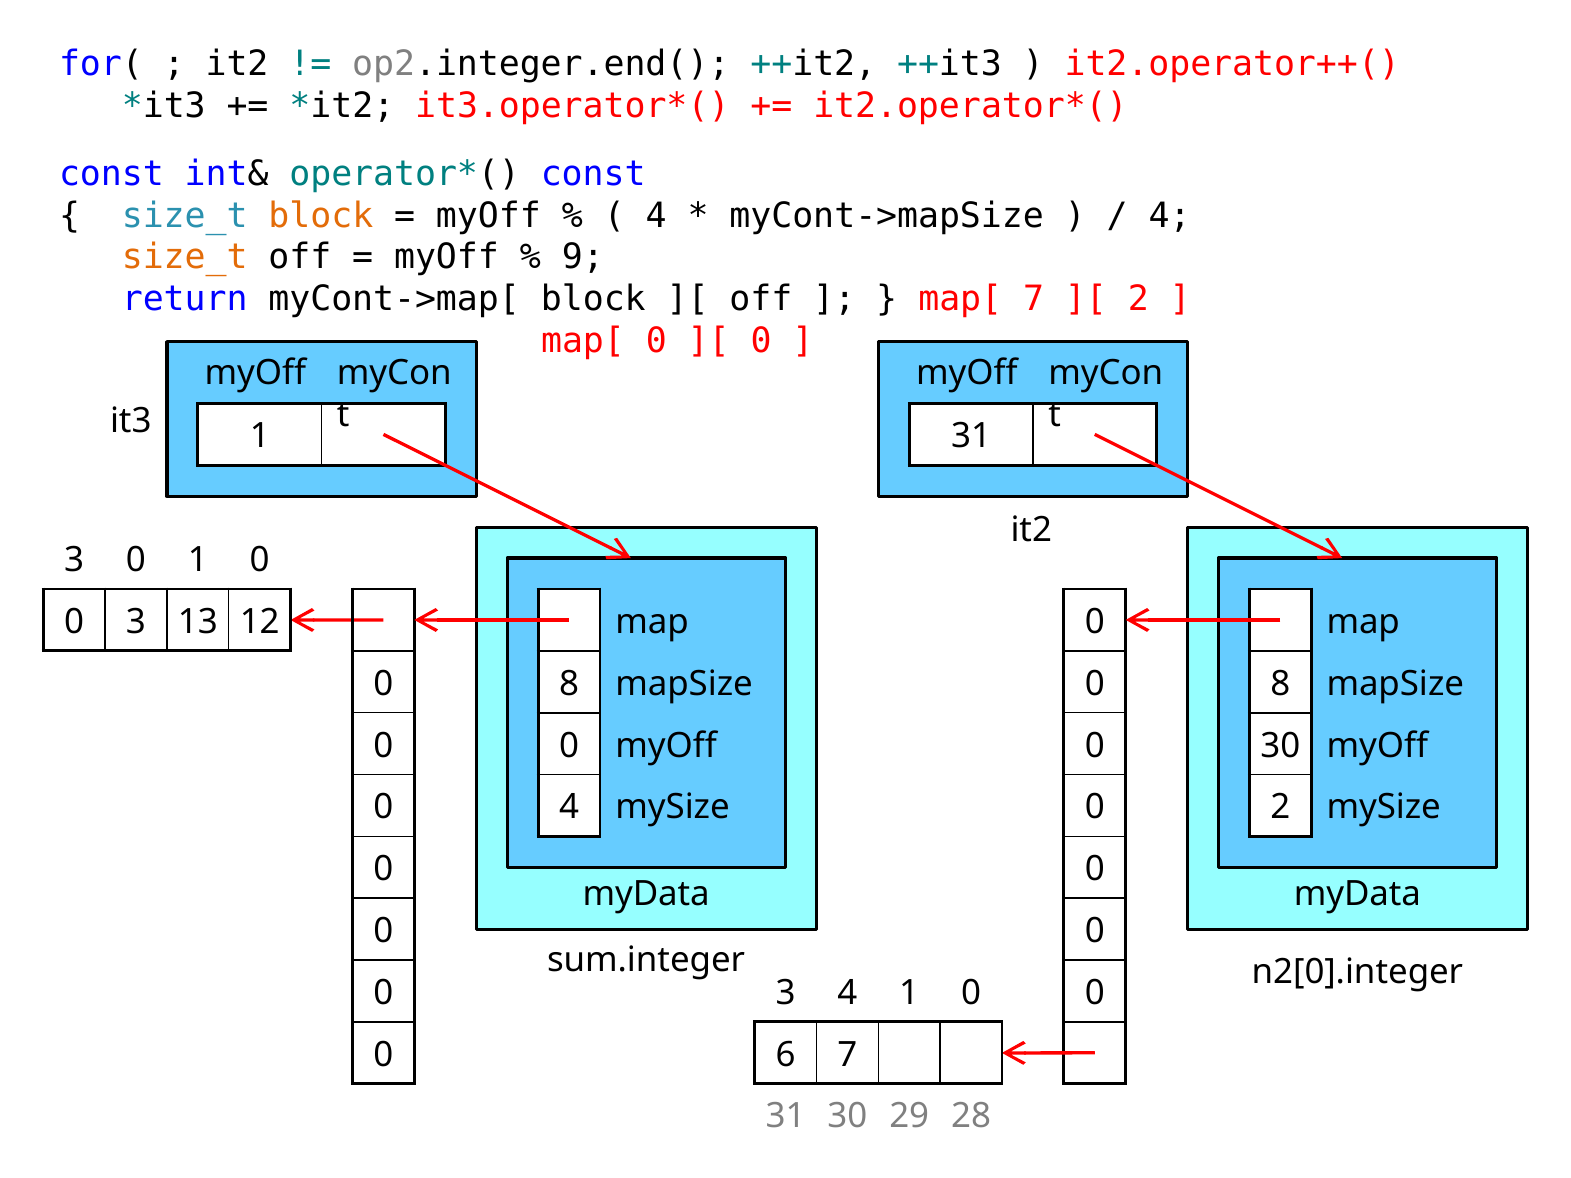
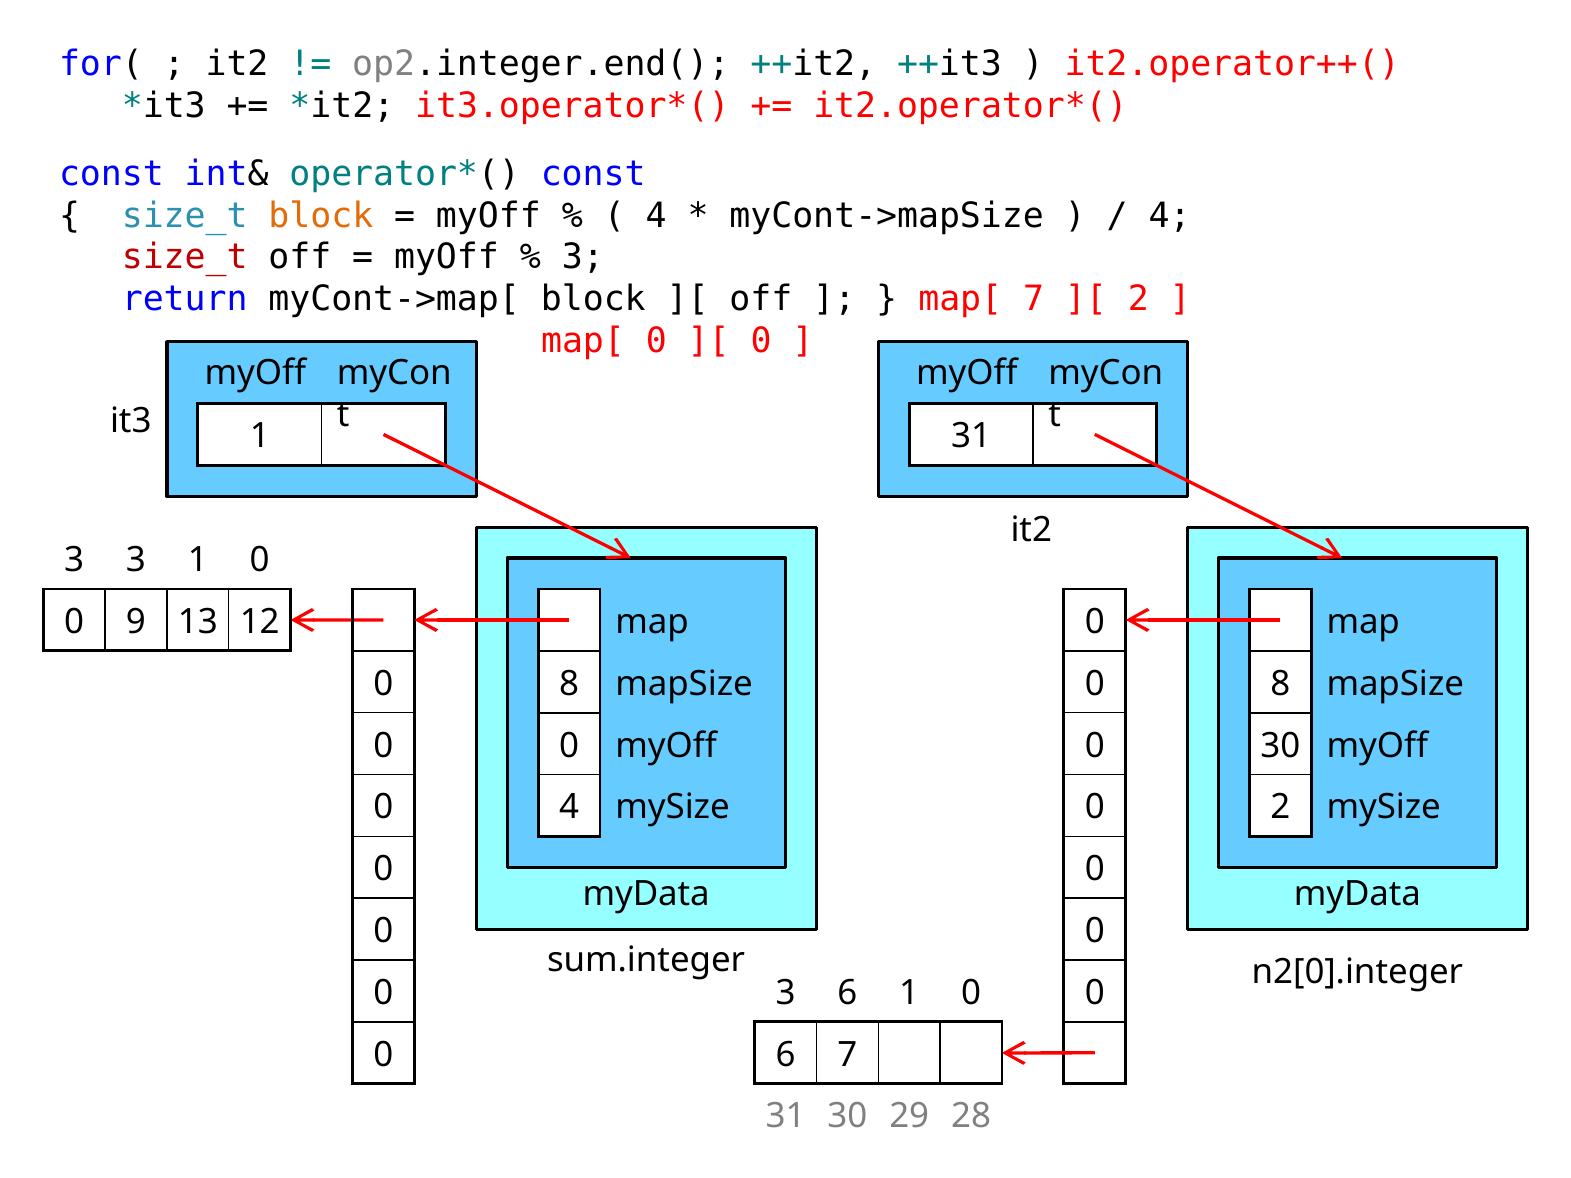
size_t at (185, 257) colour: orange -> red
9 at (583, 257): 9 -> 3
3 0: 0 -> 3
0 3: 3 -> 9
3 4: 4 -> 6
